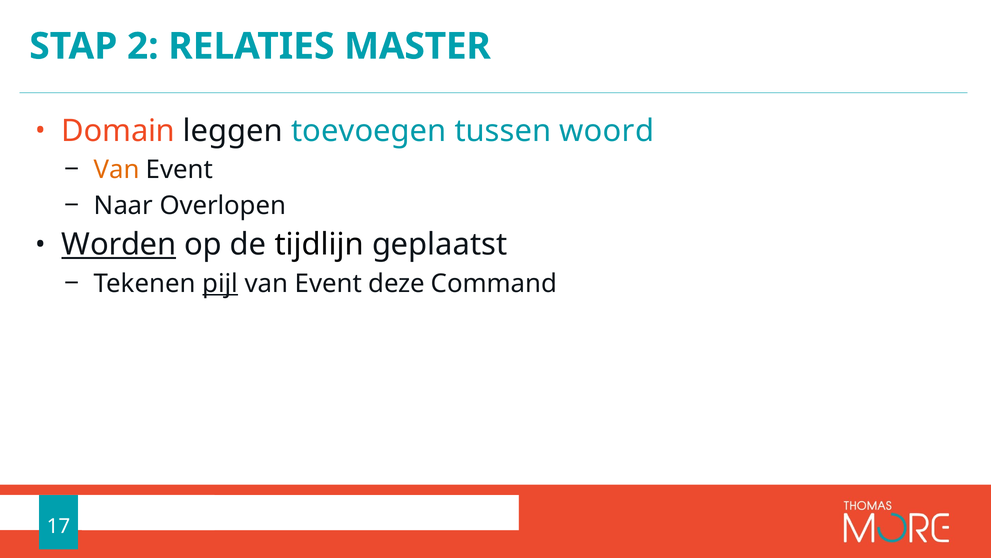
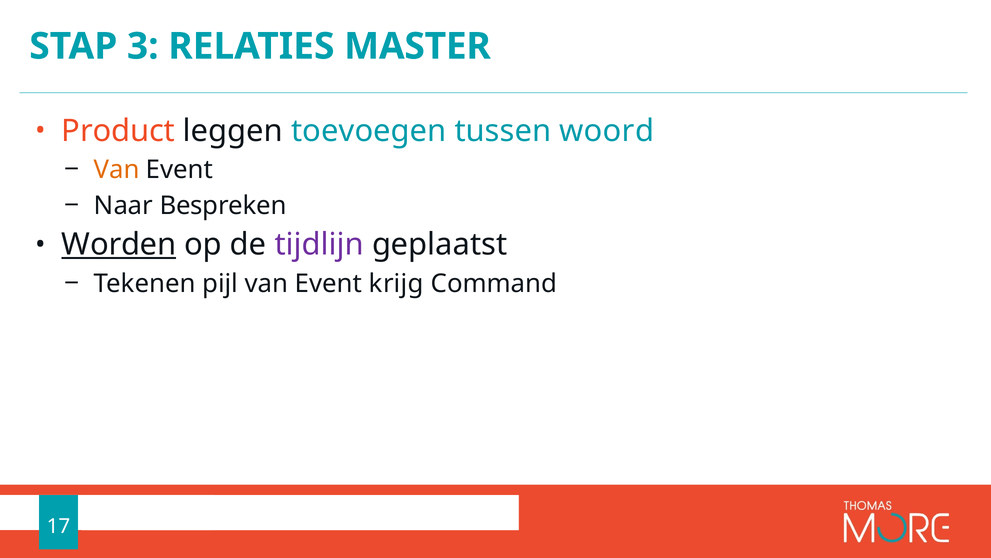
2: 2 -> 3
Domain: Domain -> Product
Overlopen: Overlopen -> Bespreken
tijdlijn colour: black -> purple
pijl underline: present -> none
deze: deze -> krijg
